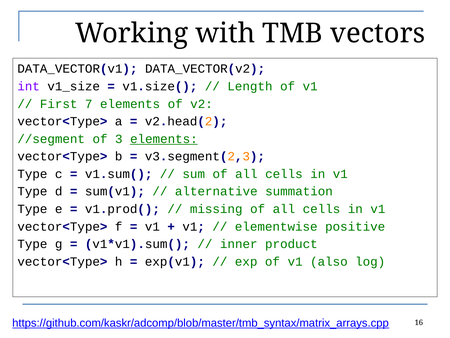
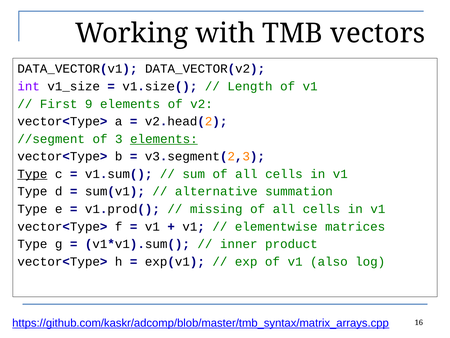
7: 7 -> 9
Type at (32, 174) underline: none -> present
positive: positive -> matrices
